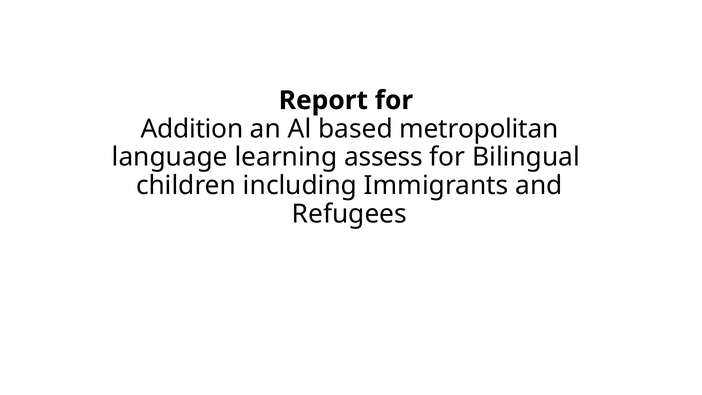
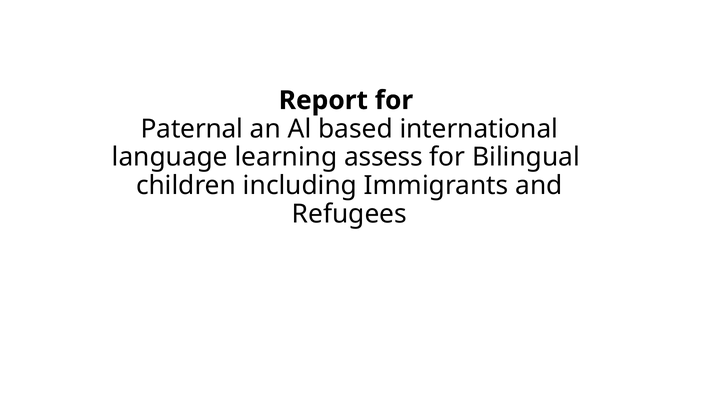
Addition: Addition -> Paternal
metropolitan: metropolitan -> international
